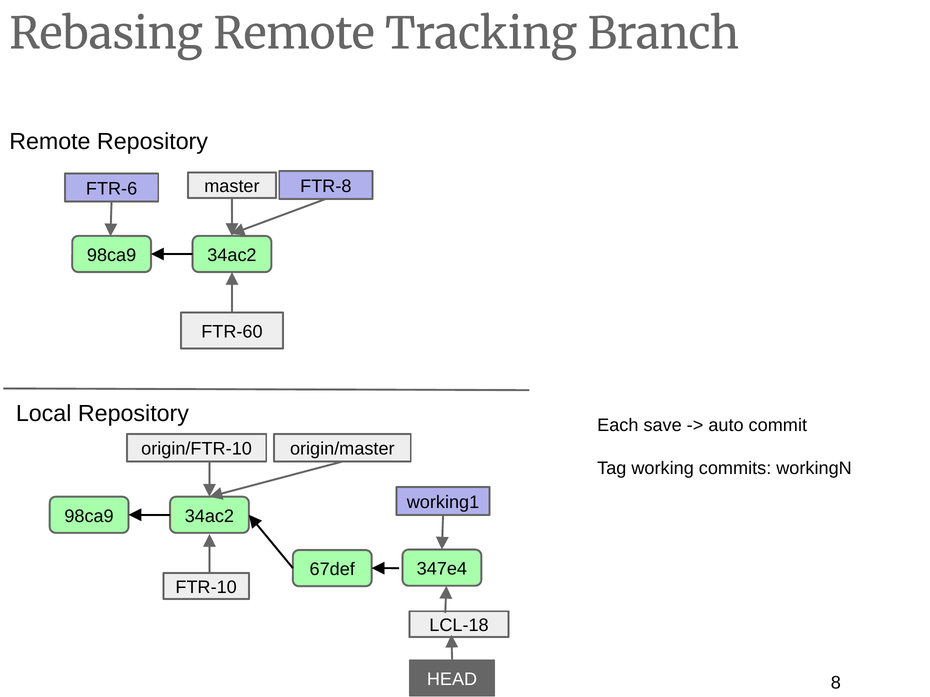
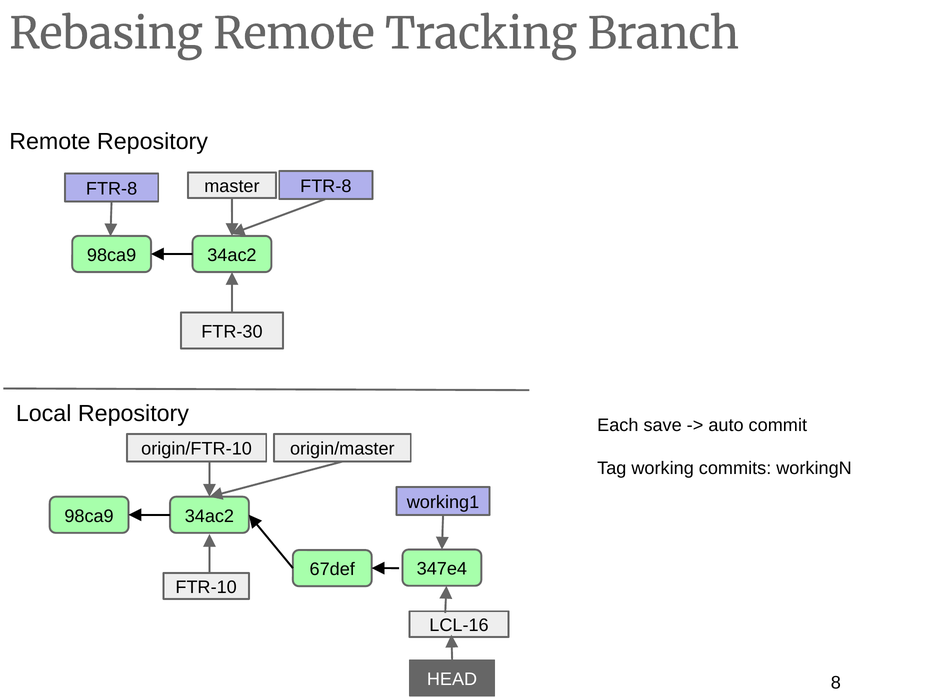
FTR-6 at (112, 189): FTR-6 -> FTR-8
FTR-60: FTR-60 -> FTR-30
LCL-18: LCL-18 -> LCL-16
